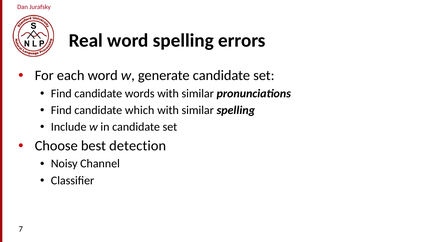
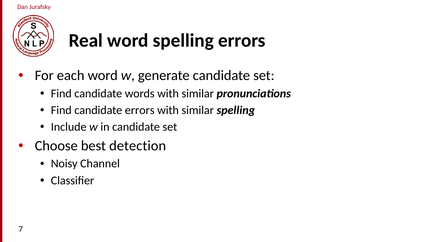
candidate which: which -> errors
